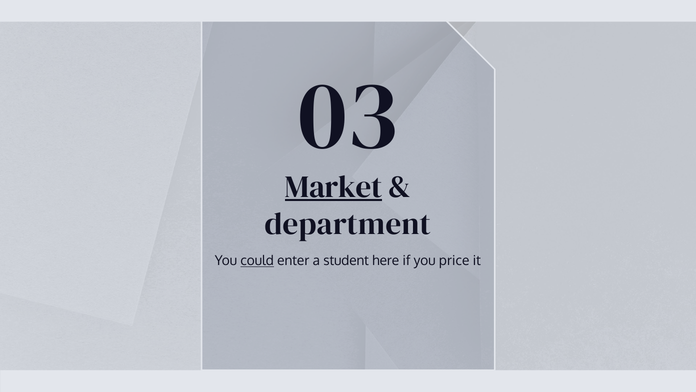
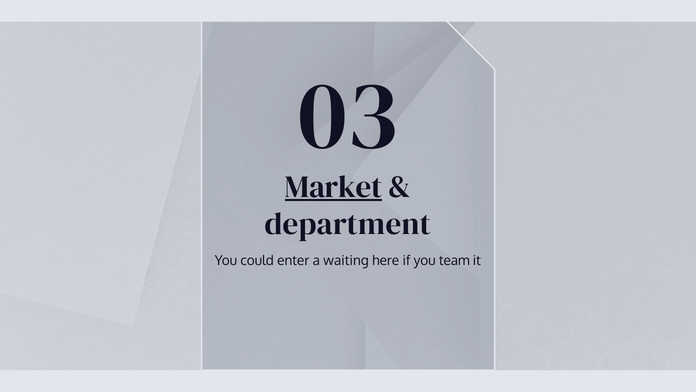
could underline: present -> none
student: student -> waiting
price: price -> team
